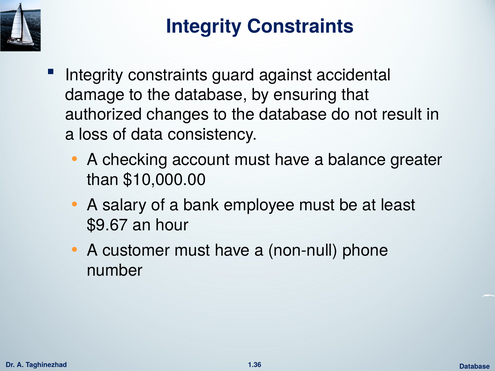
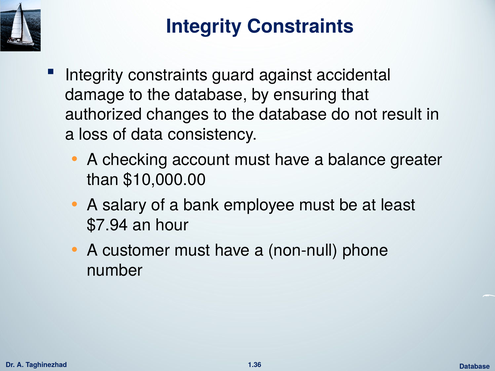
$9.67: $9.67 -> $7.94
